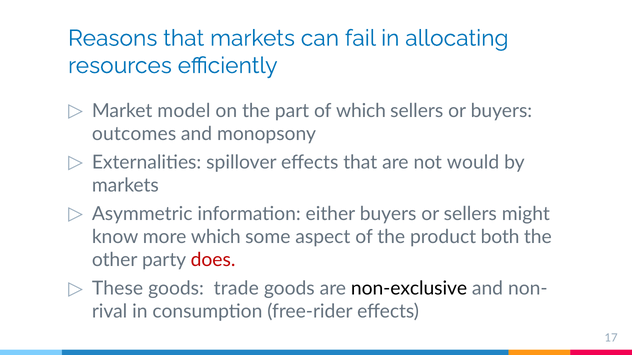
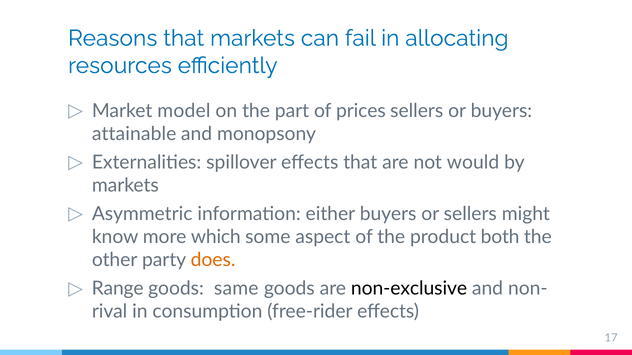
of which: which -> prices
outcomes: outcomes -> attainable
does colour: red -> orange
These: These -> Range
trade: trade -> same
